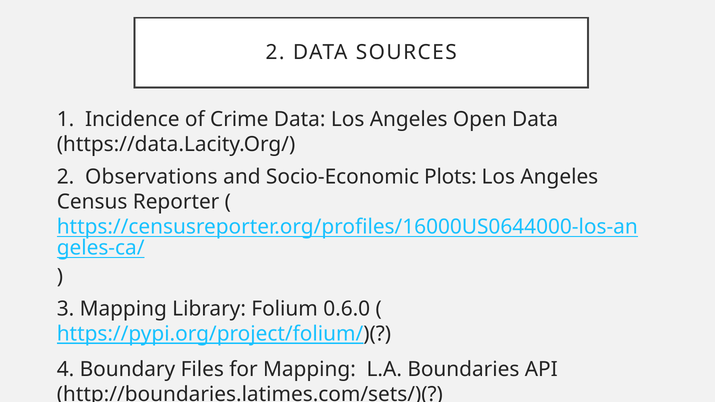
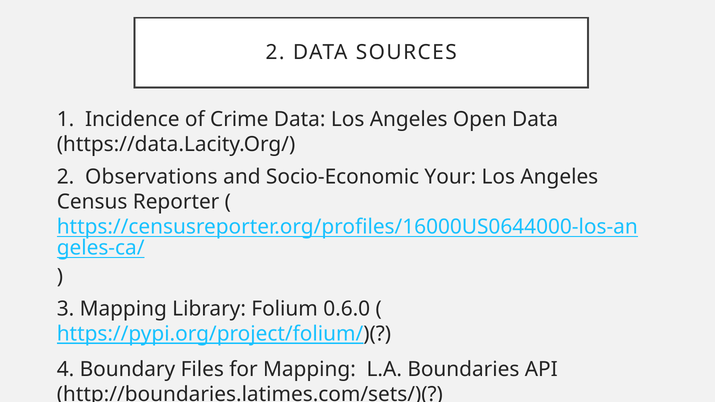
Plots: Plots -> Your
